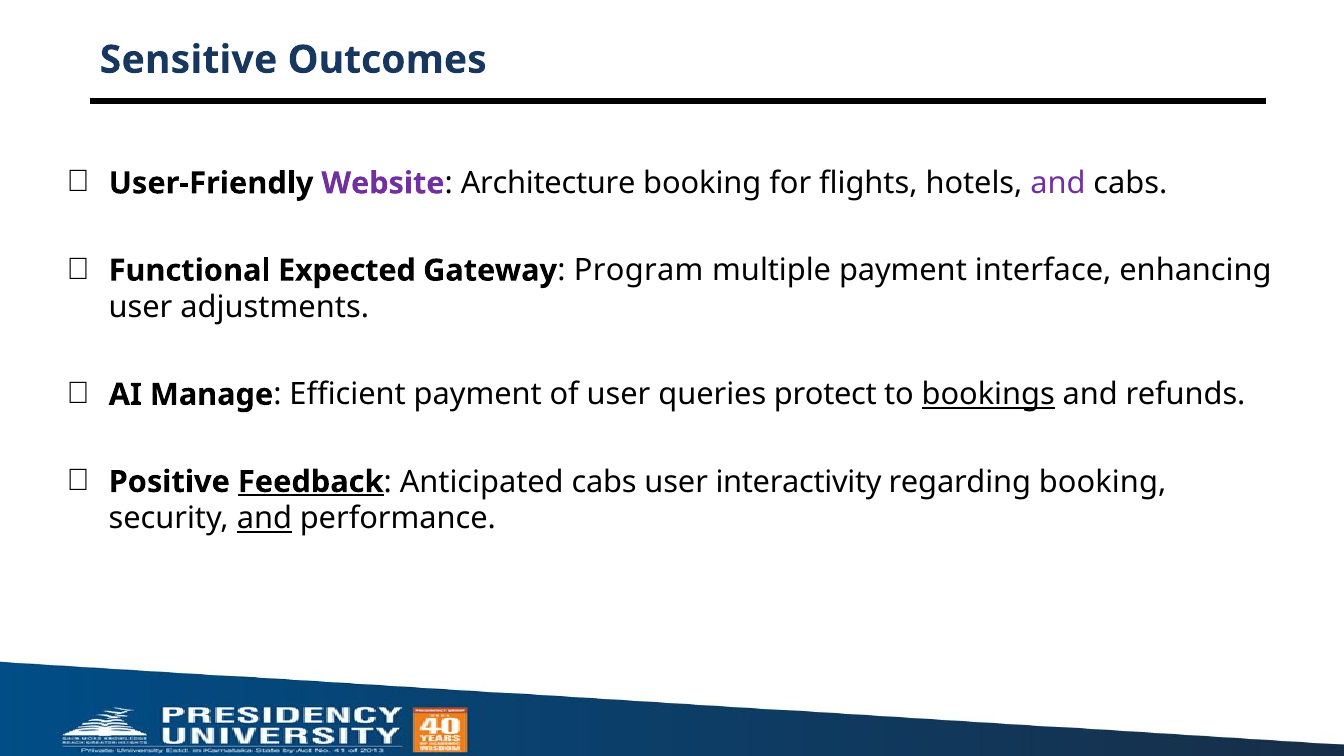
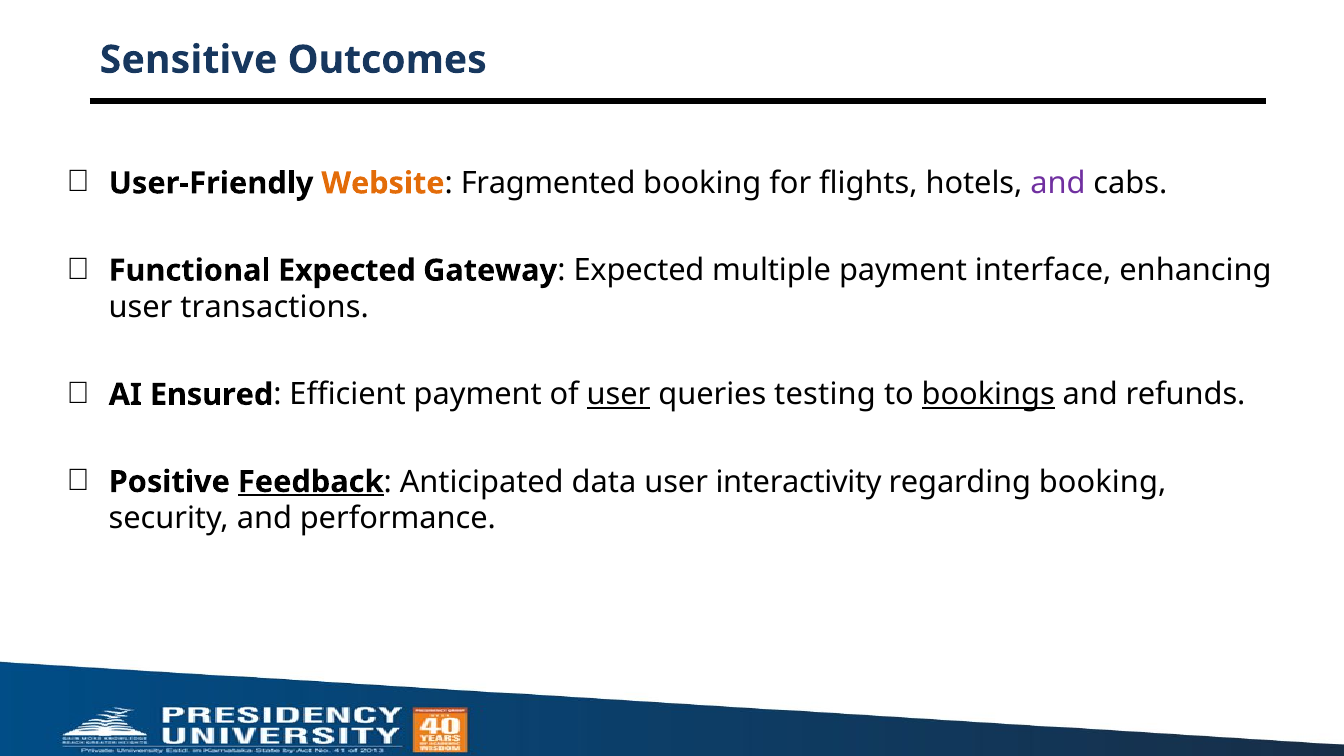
Website colour: purple -> orange
Architecture: Architecture -> Fragmented
Program at (639, 271): Program -> Expected
adjustments: adjustments -> transactions
Manage: Manage -> Ensured
user at (619, 395) underline: none -> present
protect: protect -> testing
Anticipated cabs: cabs -> data
and at (264, 519) underline: present -> none
